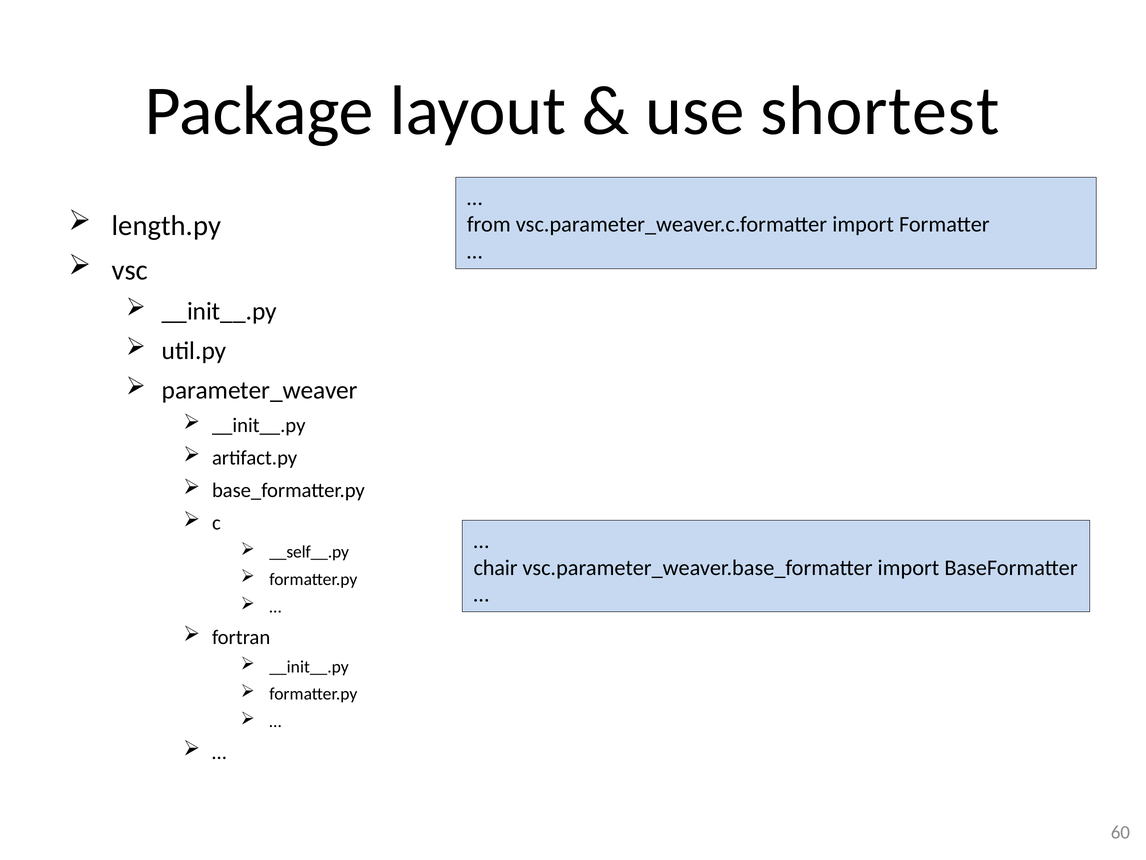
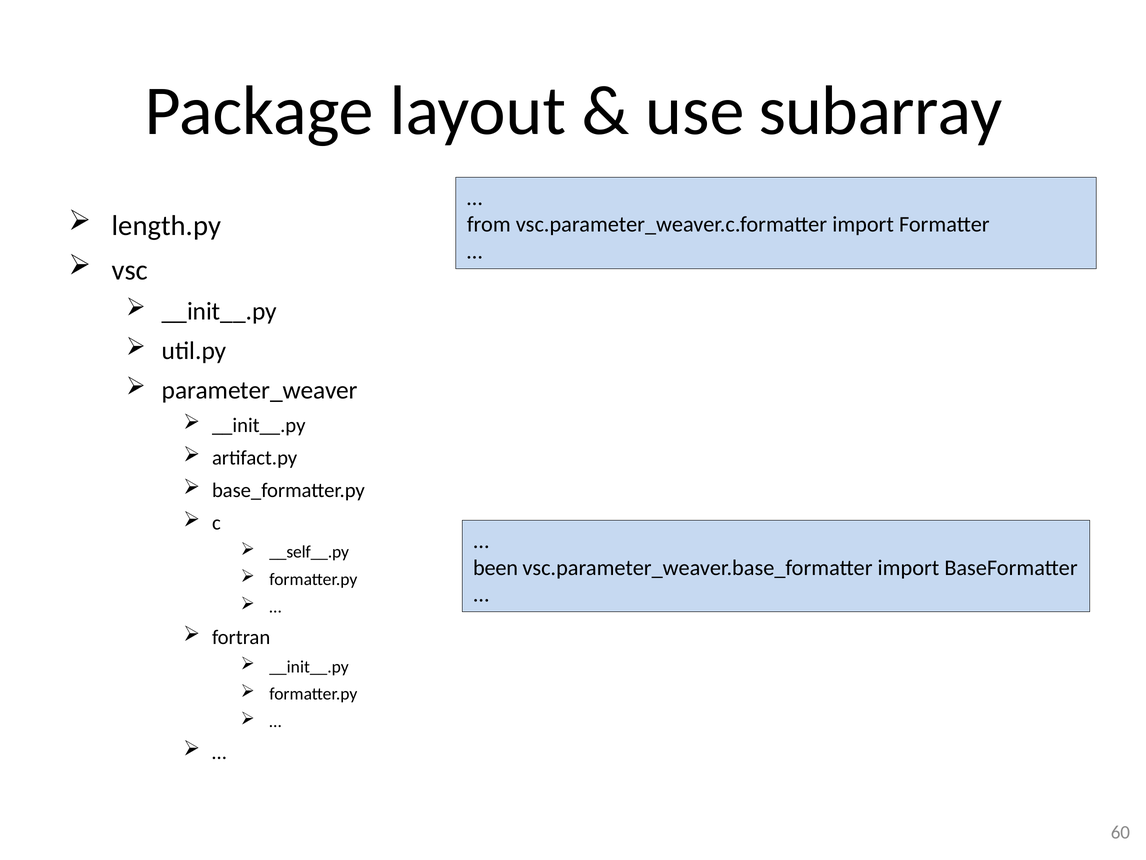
shortest: shortest -> subarray
chair: chair -> been
